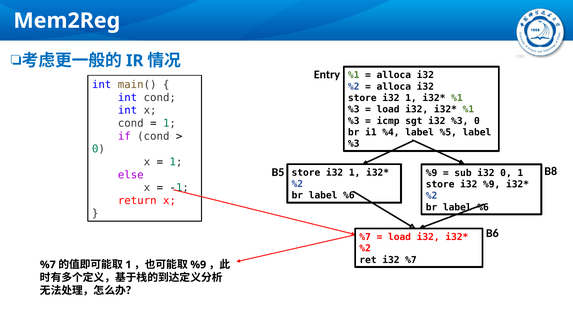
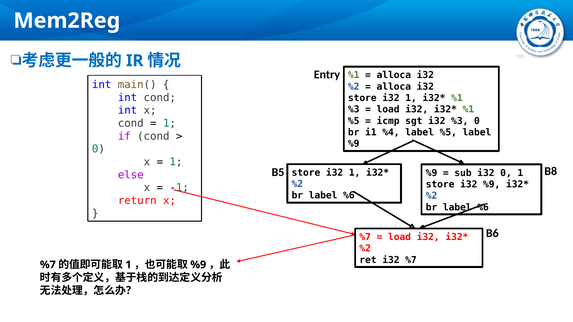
%3 at (354, 121): %3 -> %5
%3 at (354, 144): %3 -> %9
